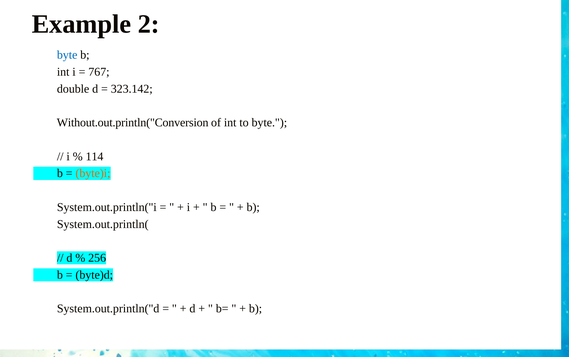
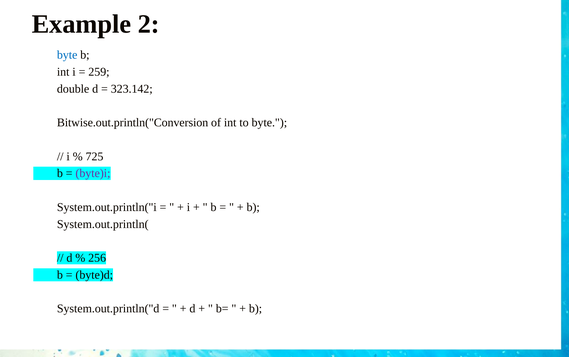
767: 767 -> 259
Without.out.println("Conversion: Without.out.println("Conversion -> Bitwise.out.println("Conversion
114: 114 -> 725
byte)i colour: orange -> purple
